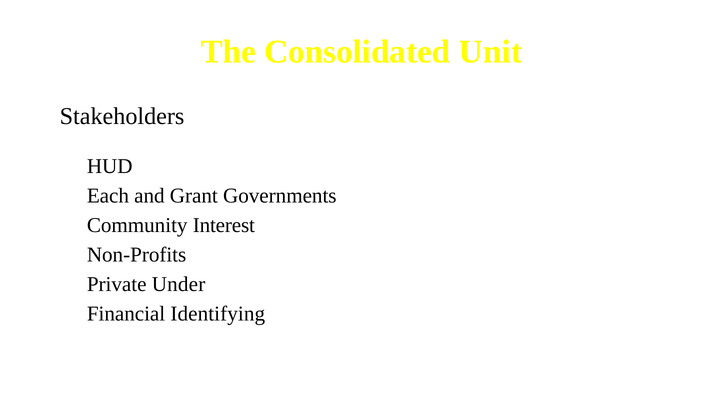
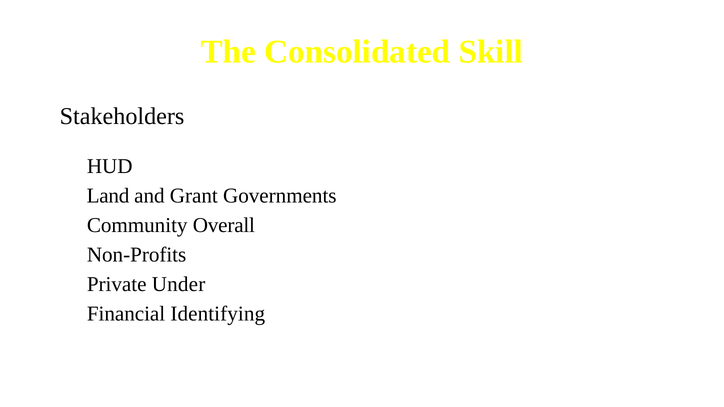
Unit: Unit -> Skill
Each: Each -> Land
Interest: Interest -> Overall
